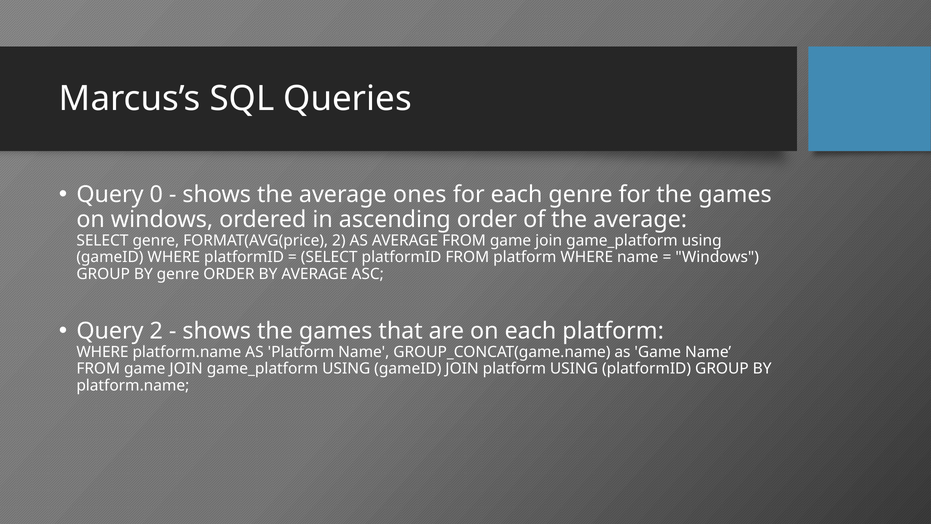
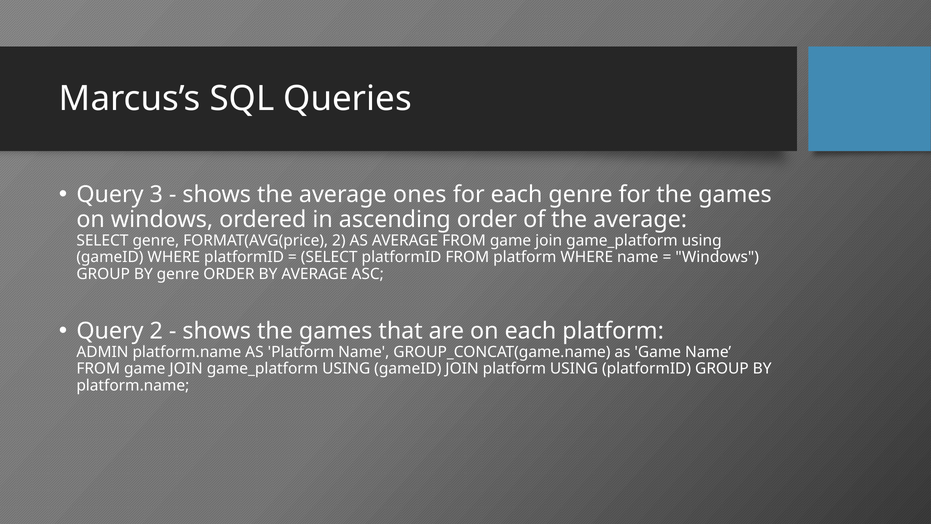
0: 0 -> 3
WHERE at (103, 352): WHERE -> ADMIN
